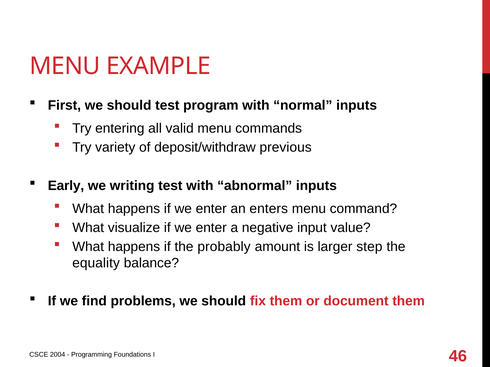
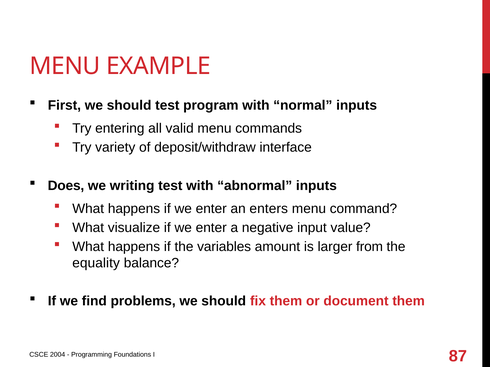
previous: previous -> interface
Early: Early -> Does
probably: probably -> variables
step: step -> from
46: 46 -> 87
